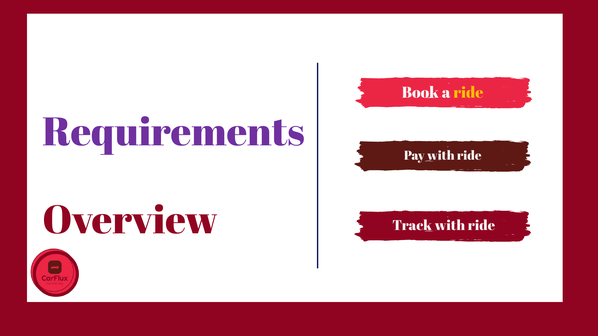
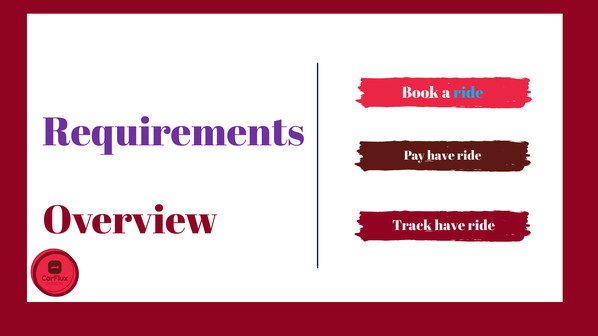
ride at (468, 93) colour: yellow -> light blue
Pay with: with -> have
Track with: with -> have
